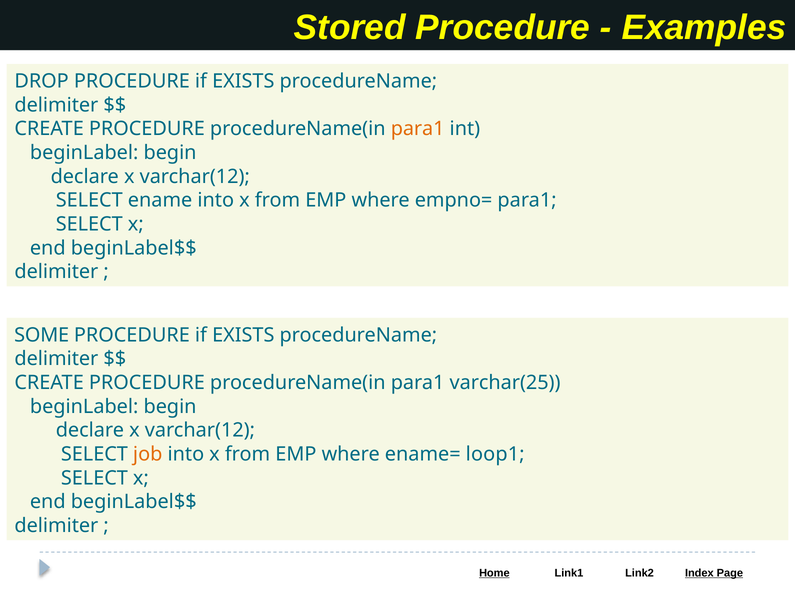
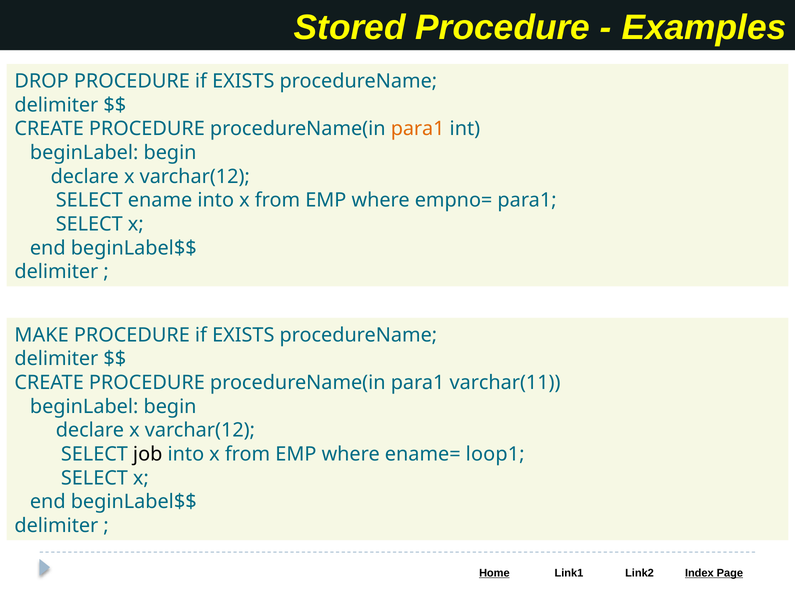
SOME: SOME -> MAKE
varchar(25: varchar(25 -> varchar(11
job colour: orange -> black
